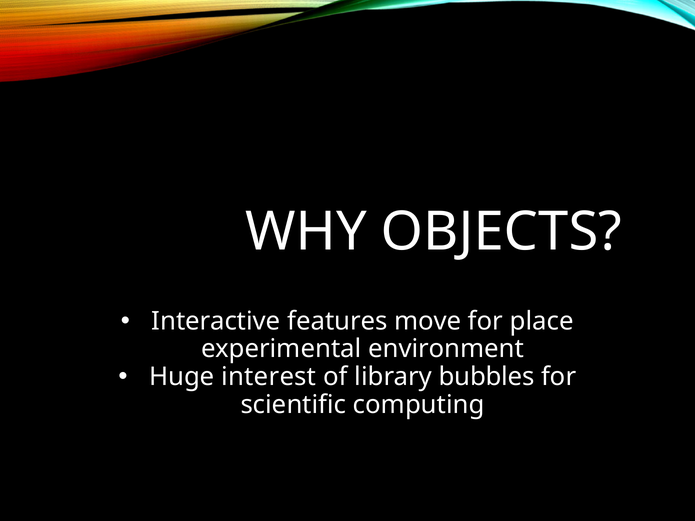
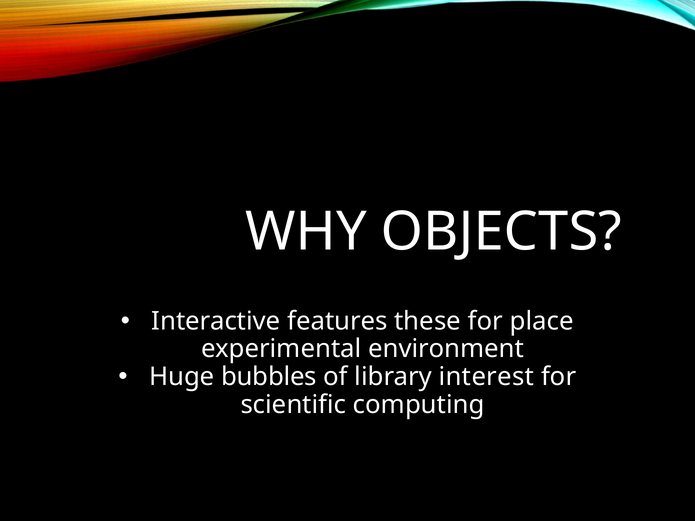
move: move -> these
interest: interest -> bubbles
bubbles: bubbles -> interest
